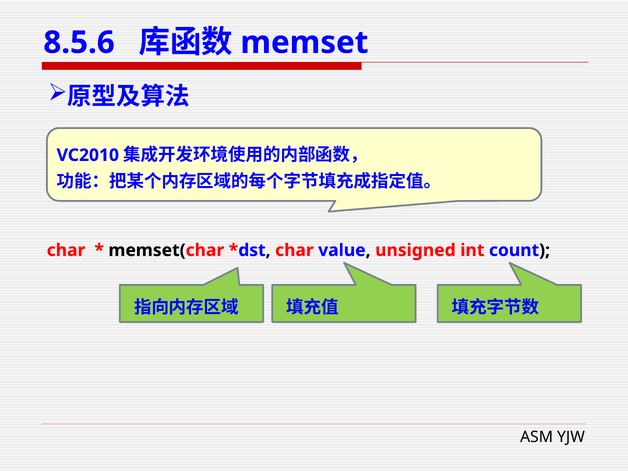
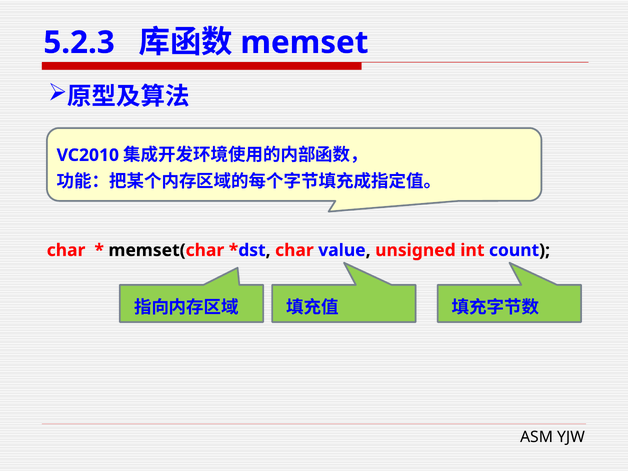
8.5.6: 8.5.6 -> 5.2.3
